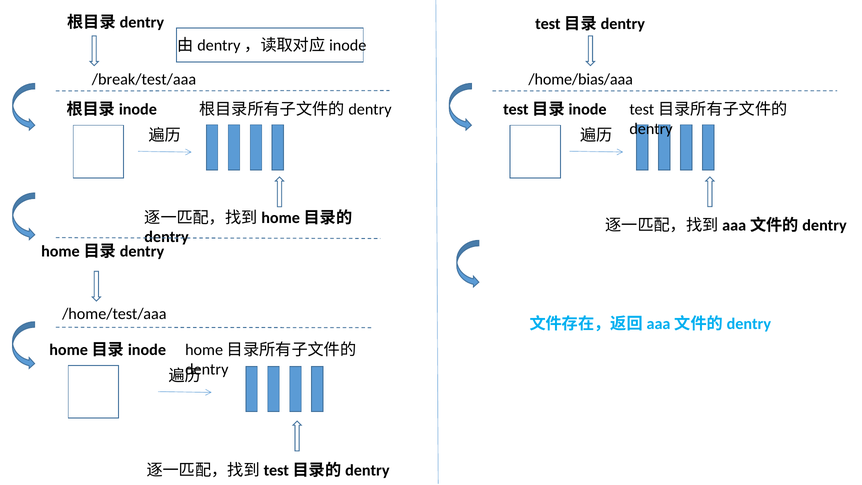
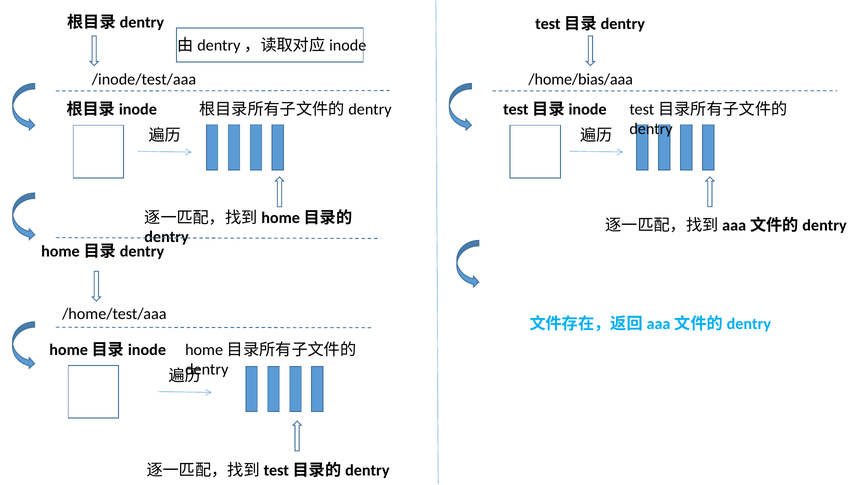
/break/test/aaa: /break/test/aaa -> /inode/test/aaa
